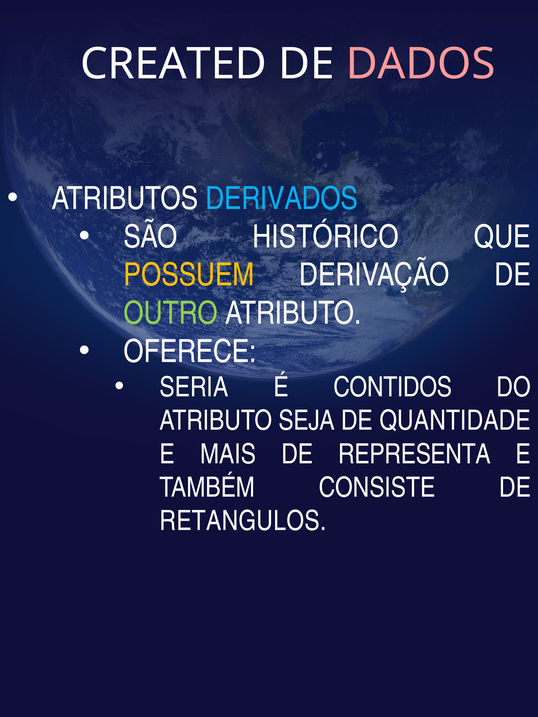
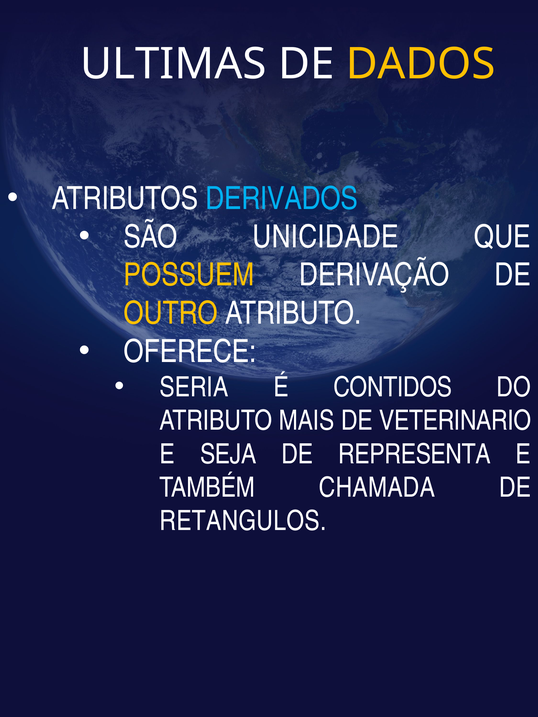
CREATED: CREATED -> ULTIMAS
DADOS colour: pink -> yellow
HISTÓRICO: HISTÓRICO -> UNICIDADE
OUTRO colour: light green -> yellow
SEJA: SEJA -> MAIS
QUANTIDADE: QUANTIDADE -> VETERINARIO
MAIS: MAIS -> SEJA
CONSISTE: CONSISTE -> CHAMADA
